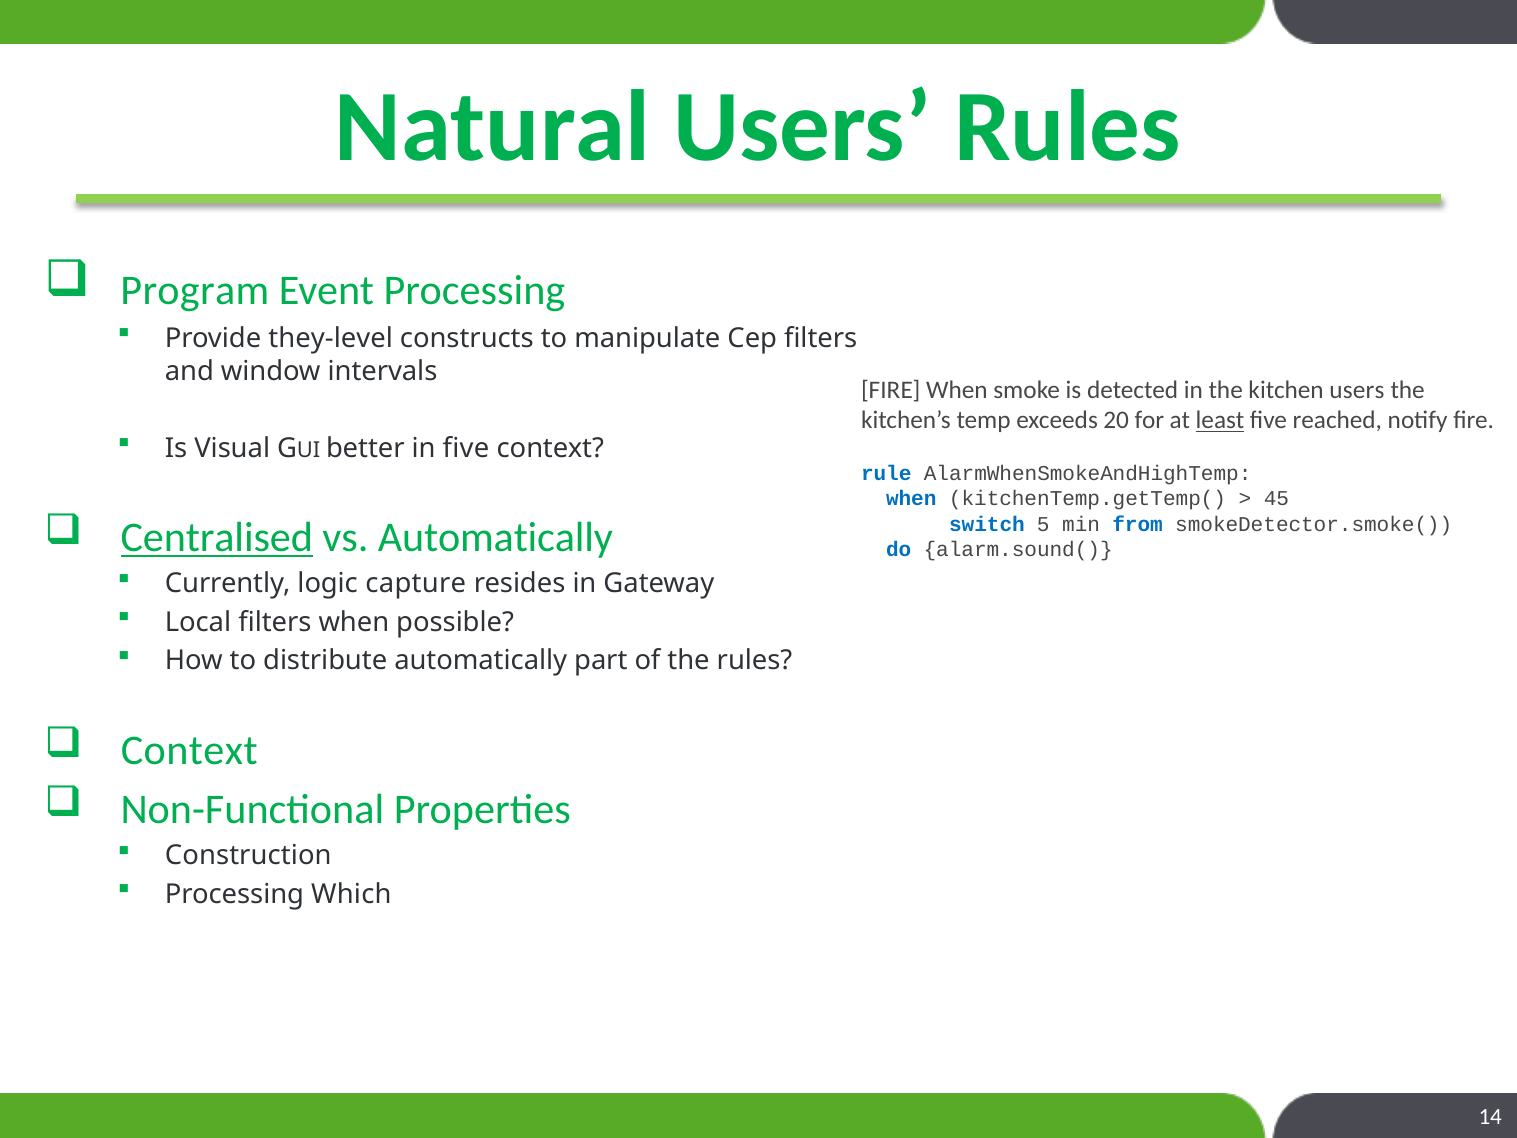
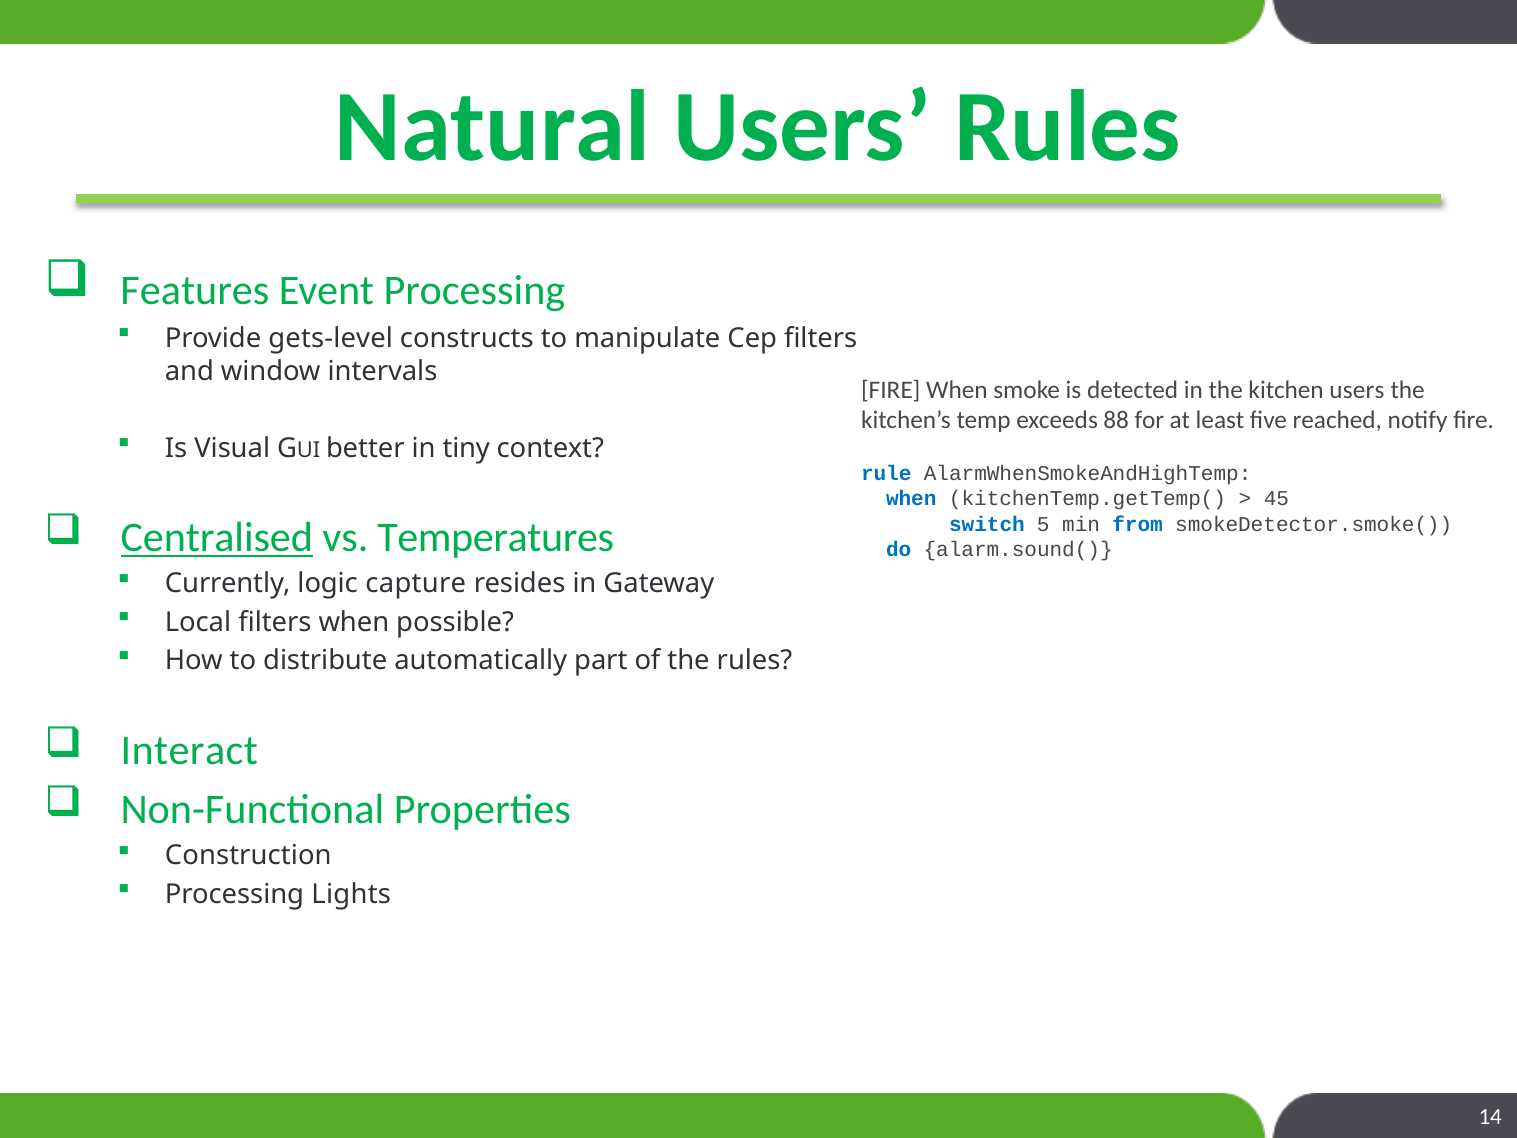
Program: Program -> Features
they-level: they-level -> gets-level
20: 20 -> 88
least underline: present -> none
in five: five -> tiny
vs Automatically: Automatically -> Temperatures
Context at (189, 750): Context -> Interact
Which: Which -> Lights
